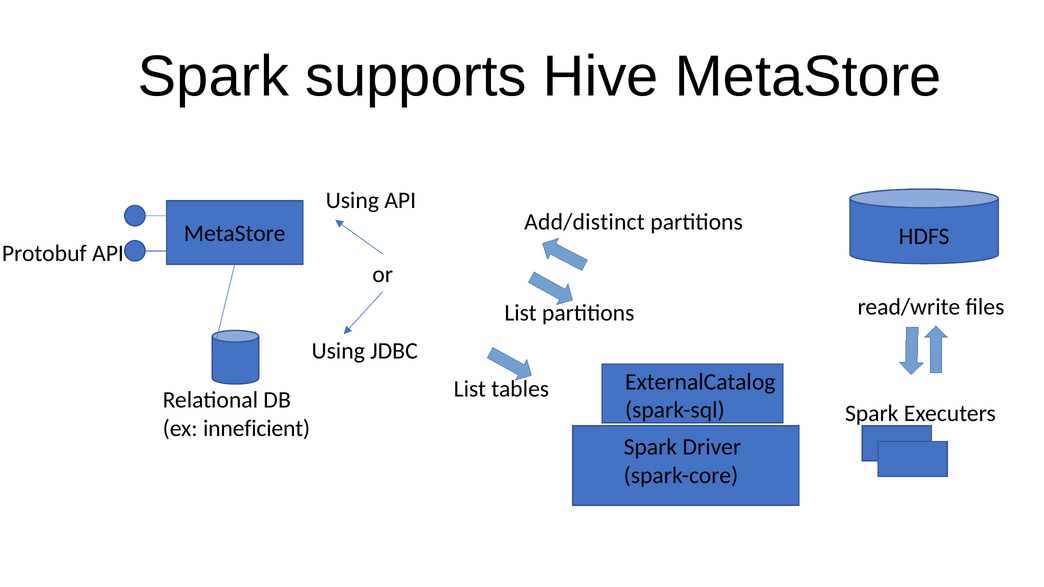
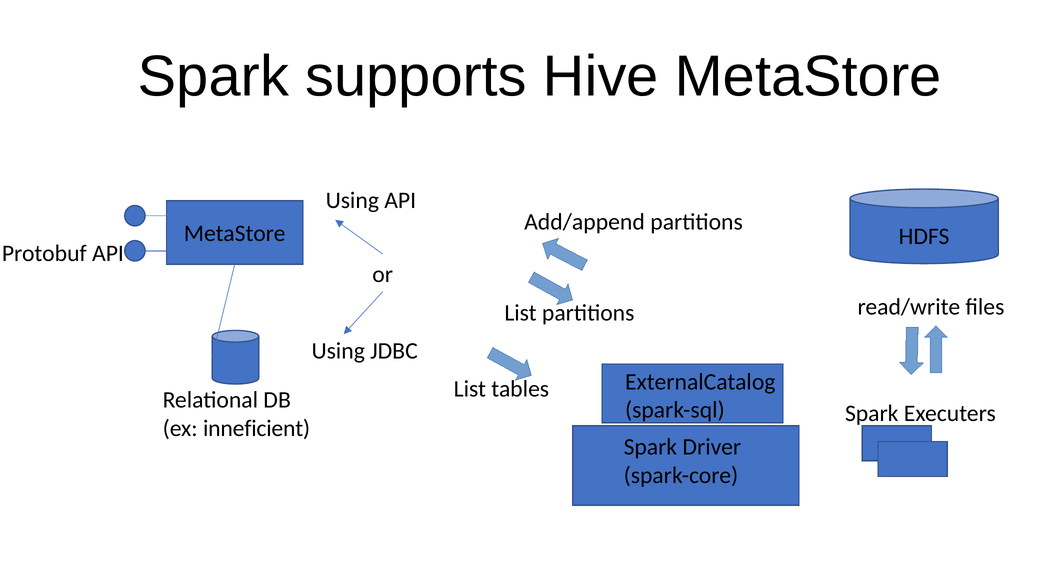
Add/distinct: Add/distinct -> Add/append
